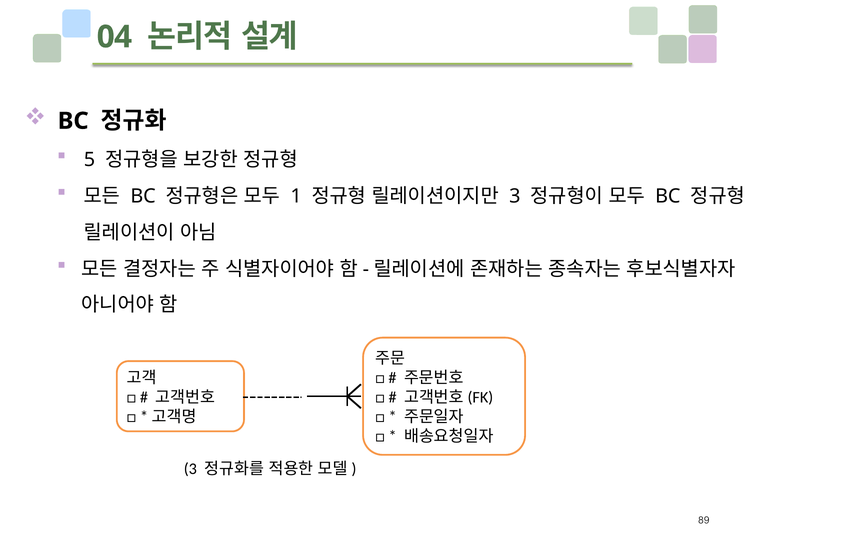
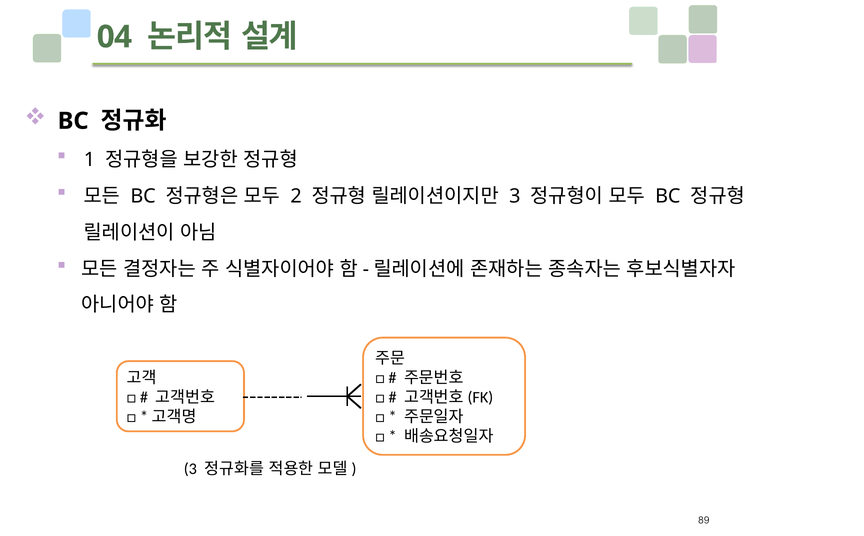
5: 5 -> 1
1: 1 -> 2
